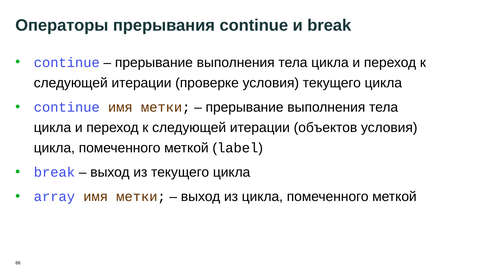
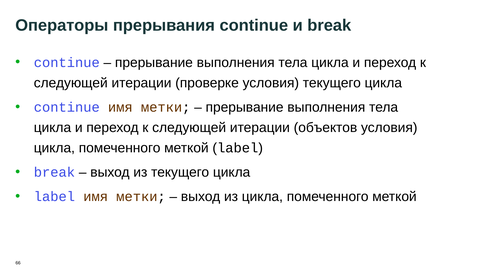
array at (54, 197): array -> label
